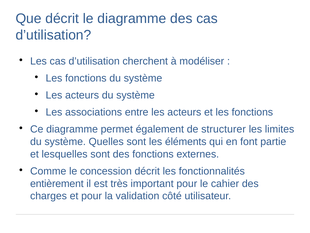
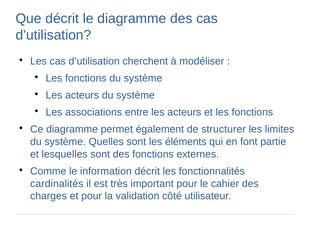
concession: concession -> information
entièrement: entièrement -> cardinalités
